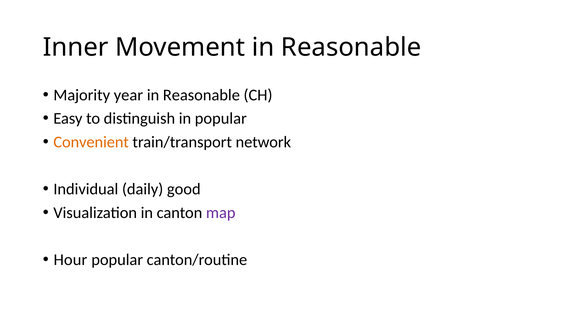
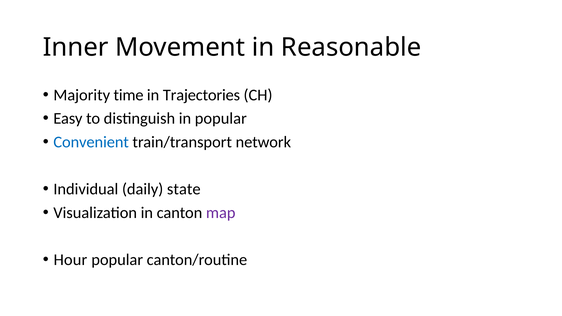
year: year -> time
Reasonable at (201, 95): Reasonable -> Trajectories
Convenient colour: orange -> blue
good: good -> state
